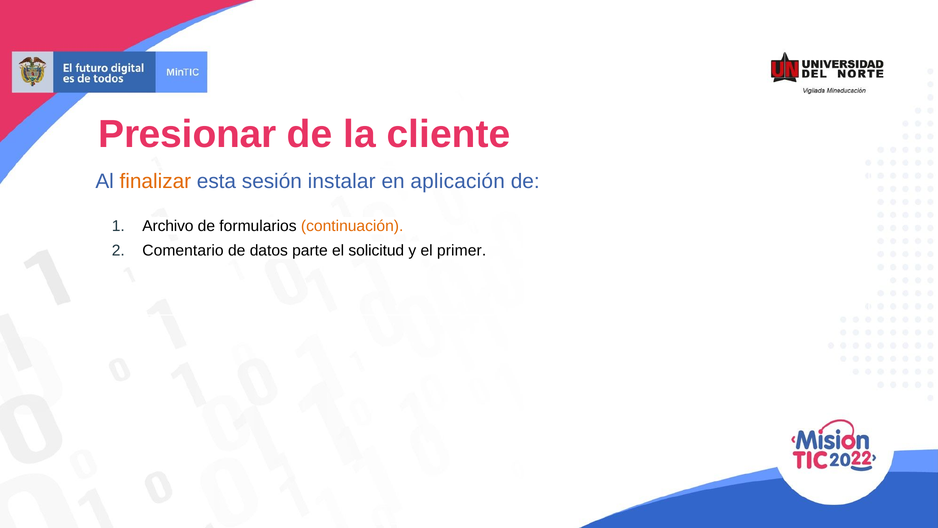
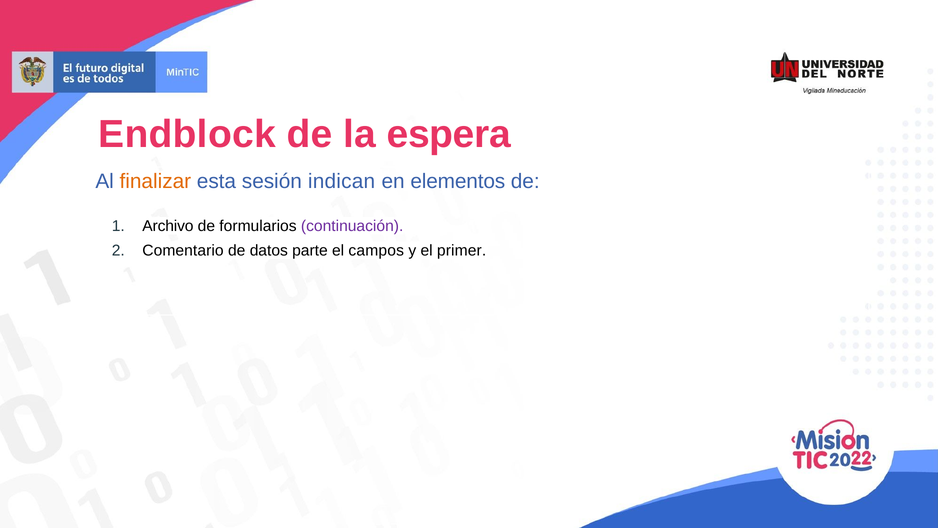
Presionar: Presionar -> Endblock
cliente: cliente -> espera
instalar: instalar -> indican
aplicación: aplicación -> elementos
continuación colour: orange -> purple
solicitud: solicitud -> campos
